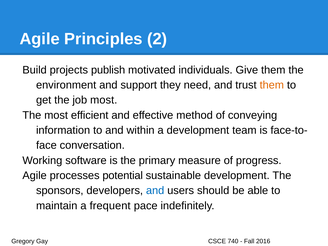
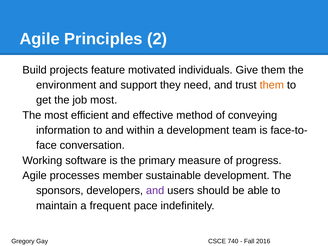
publish: publish -> feature
potential: potential -> member
and at (155, 191) colour: blue -> purple
